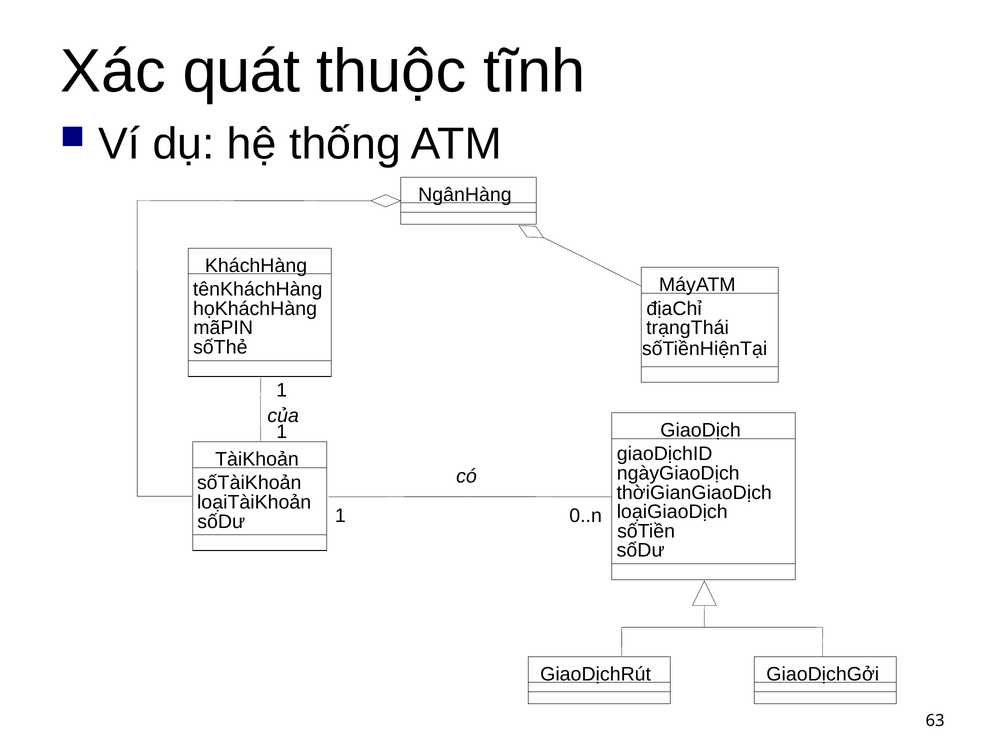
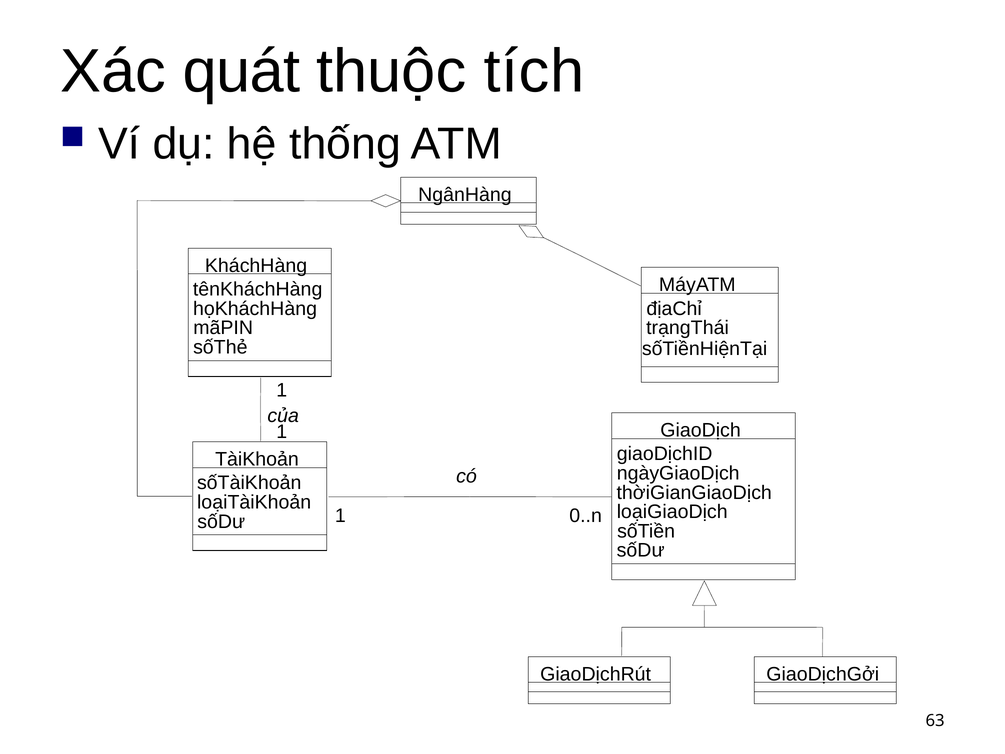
tĩnh: tĩnh -> tích
